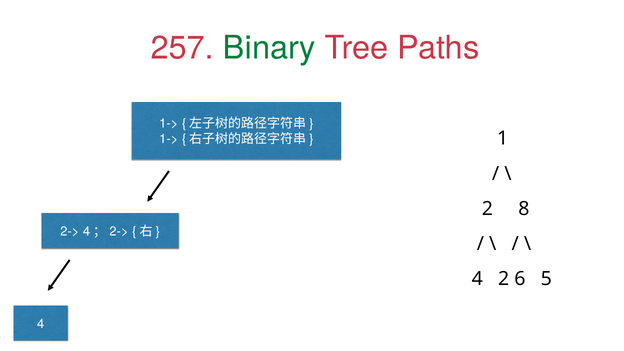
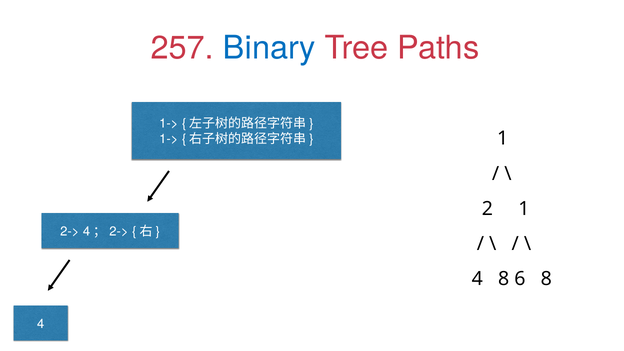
Binary colour: green -> blue
2 8: 8 -> 1
4 2: 2 -> 8
6 5: 5 -> 8
